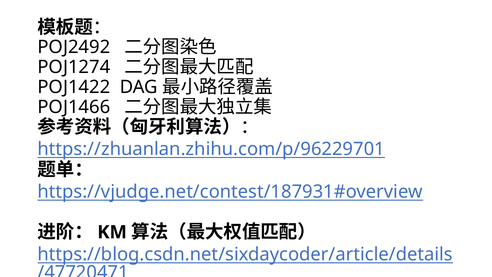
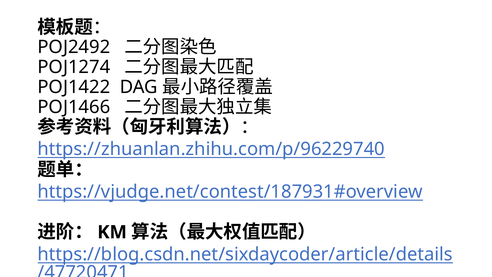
https://zhuanlan.zhihu.com/p/96229701: https://zhuanlan.zhihu.com/p/96229701 -> https://zhuanlan.zhihu.com/p/96229740
